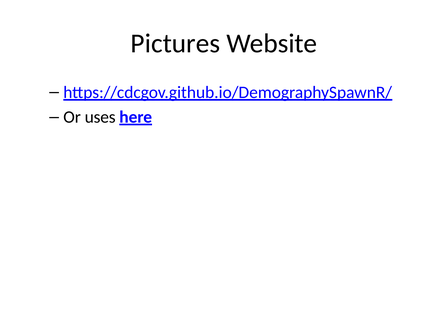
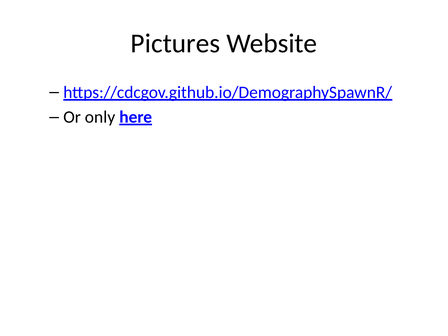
uses: uses -> only
